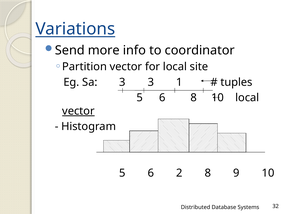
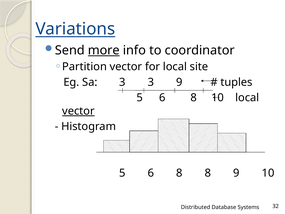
more underline: none -> present
3 1: 1 -> 9
2 at (179, 173): 2 -> 8
